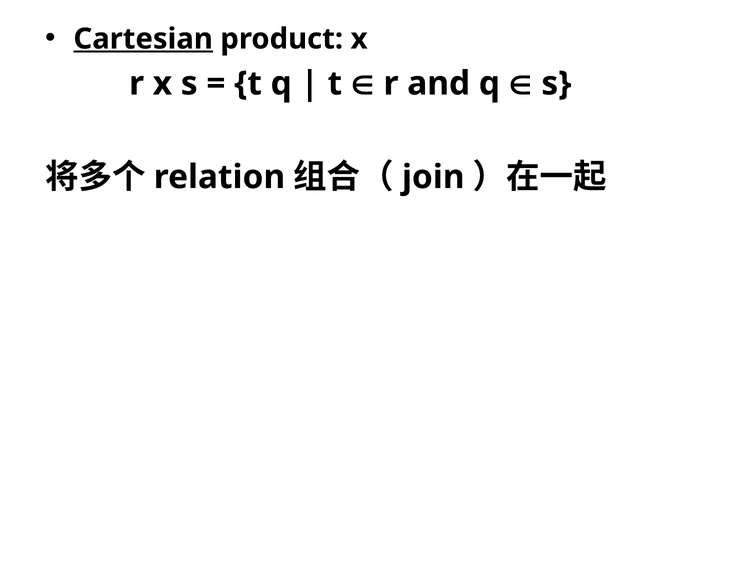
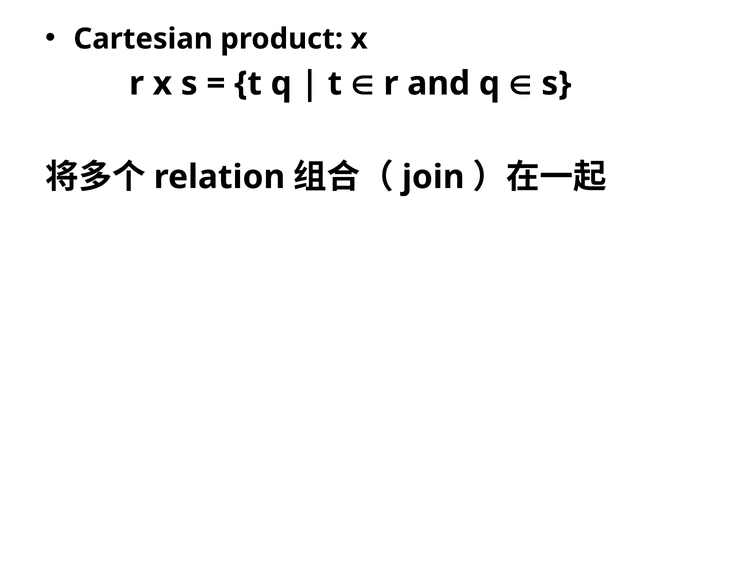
Cartesian underline: present -> none
